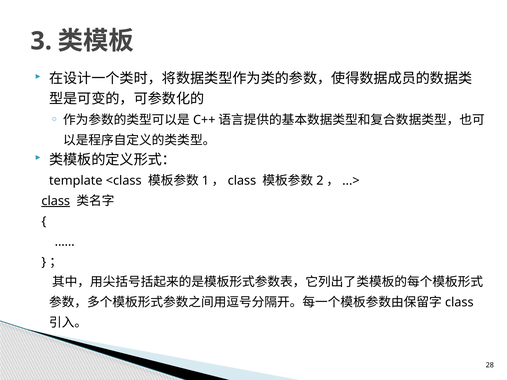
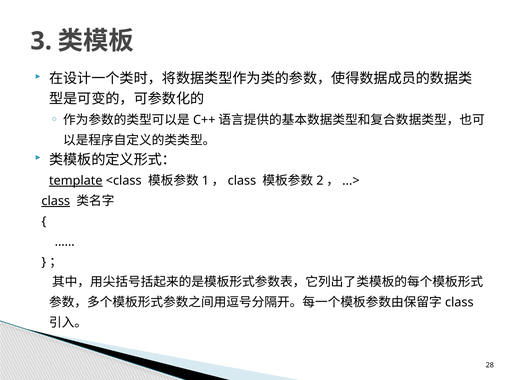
template underline: none -> present
